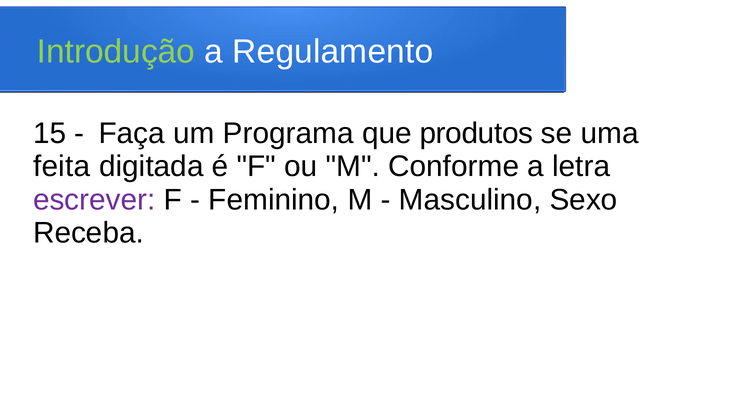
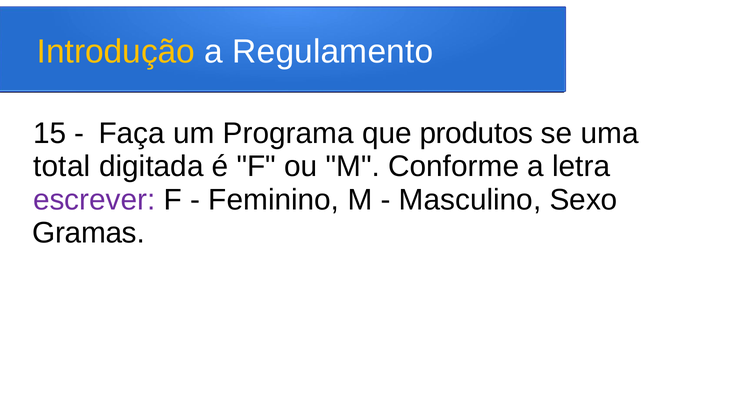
Introdução colour: light green -> yellow
feita: feita -> total
Receba: Receba -> Gramas
